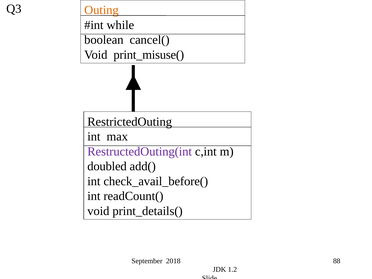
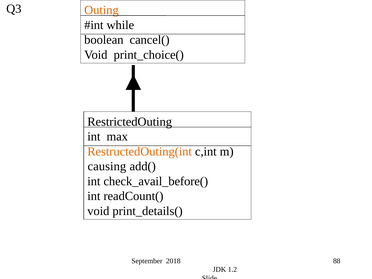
print_misuse(: print_misuse( -> print_choice(
RestructedOuting(int colour: purple -> orange
doubled: doubled -> causing
